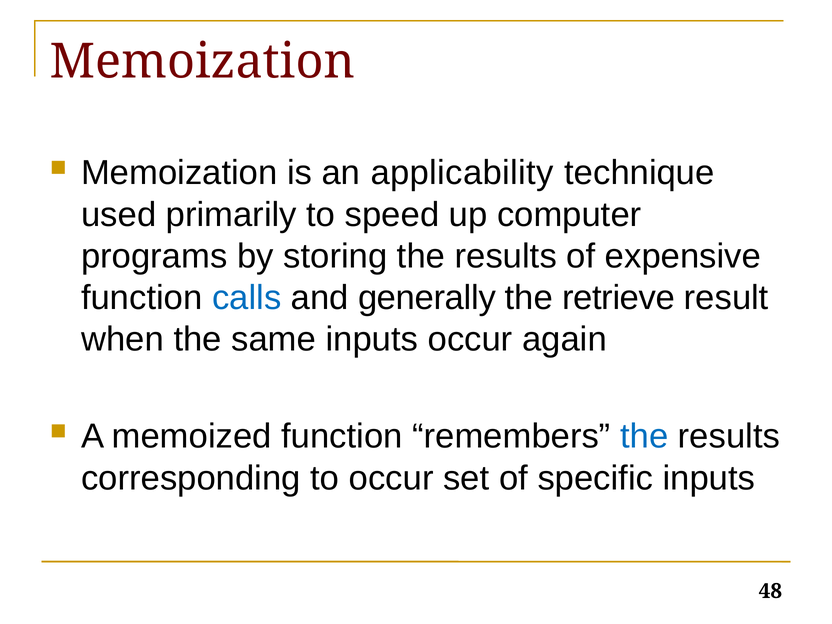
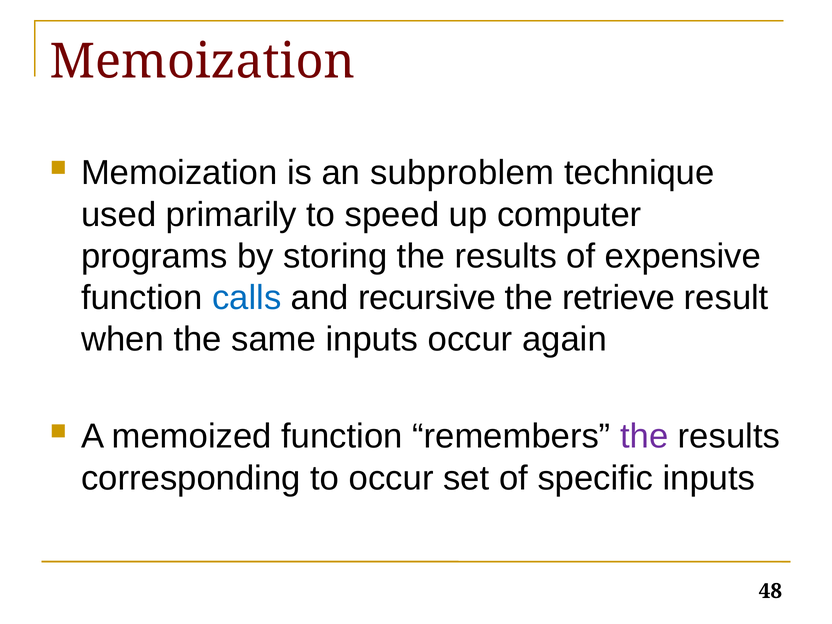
applicability: applicability -> subproblem
generally: generally -> recursive
the at (644, 436) colour: blue -> purple
